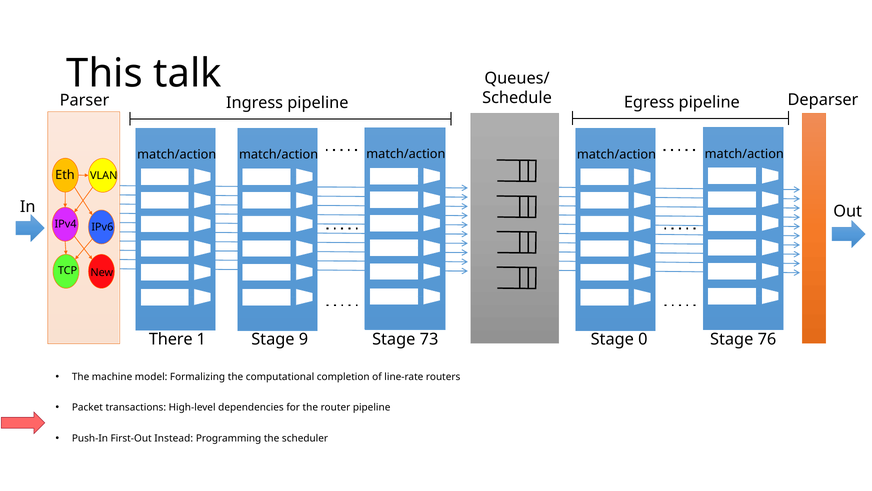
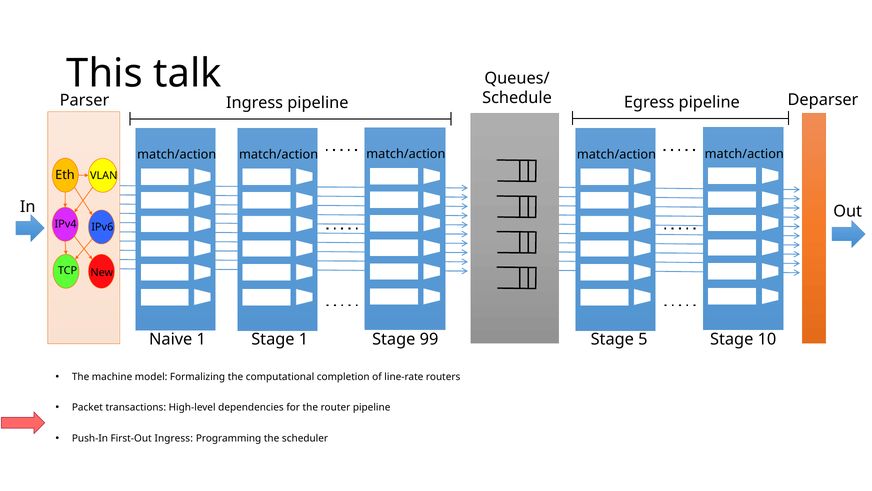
There: There -> Naive
Stage 9: 9 -> 1
73: 73 -> 99
0: 0 -> 5
76: 76 -> 10
First-Out Instead: Instead -> Ingress
